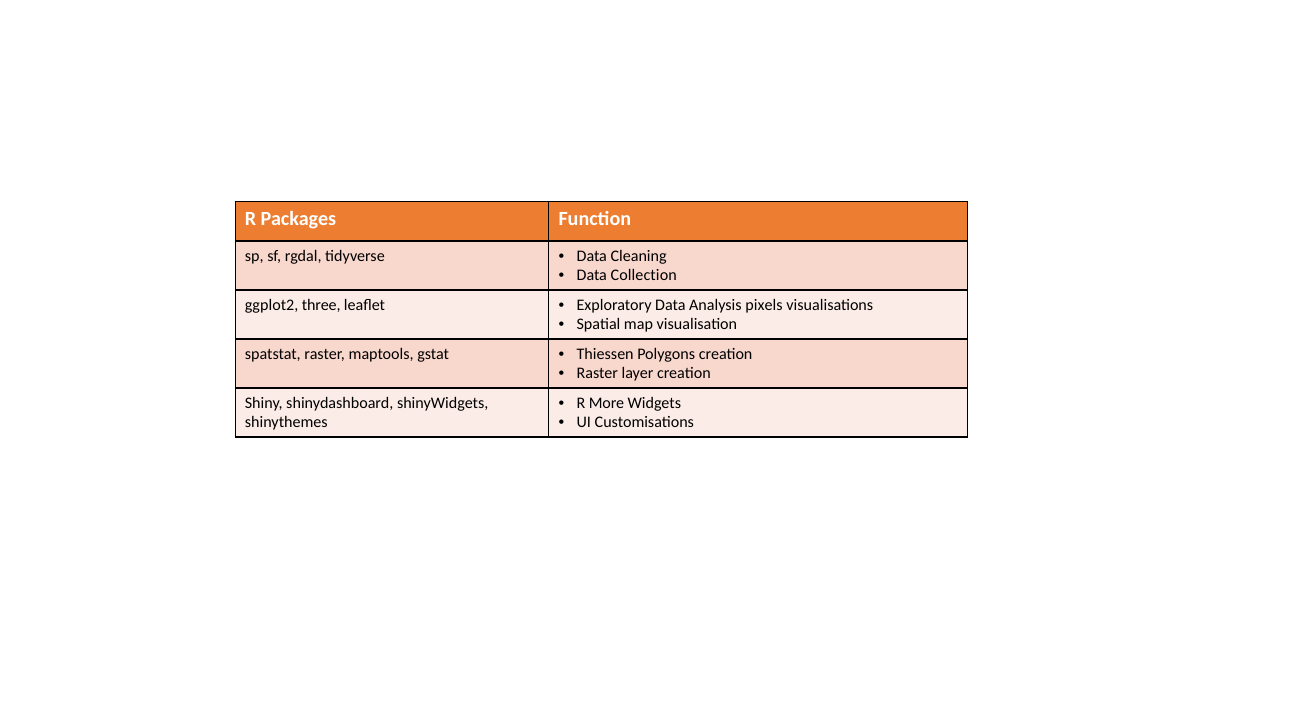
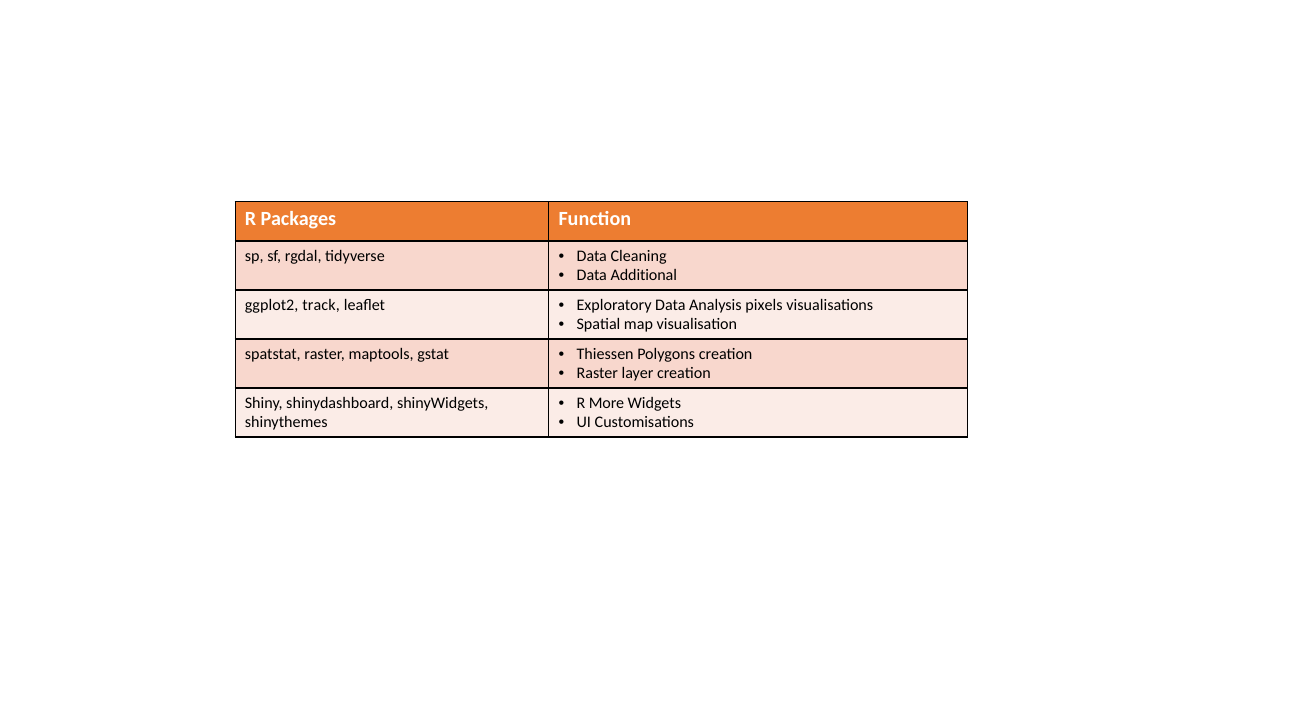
Collection: Collection -> Additional
three: three -> track
